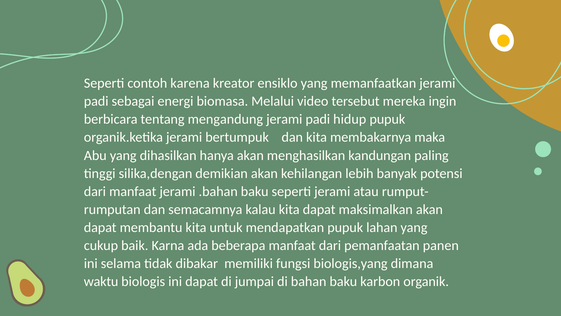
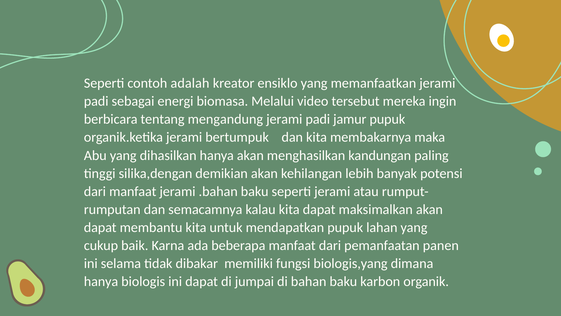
karena: karena -> adalah
hidup: hidup -> jamur
waktu at (101, 281): waktu -> hanya
